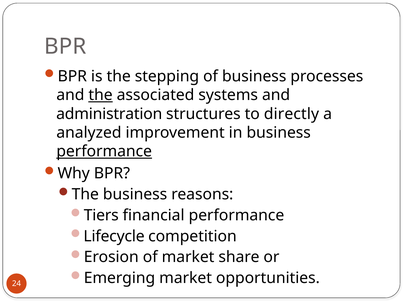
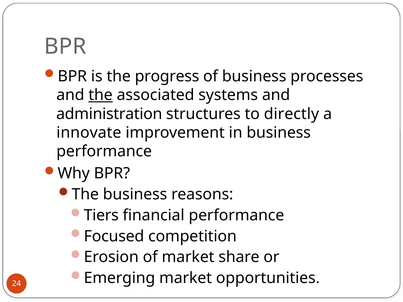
stepping: stepping -> progress
analyzed: analyzed -> innovate
performance at (104, 152) underline: present -> none
Lifecycle: Lifecycle -> Focused
